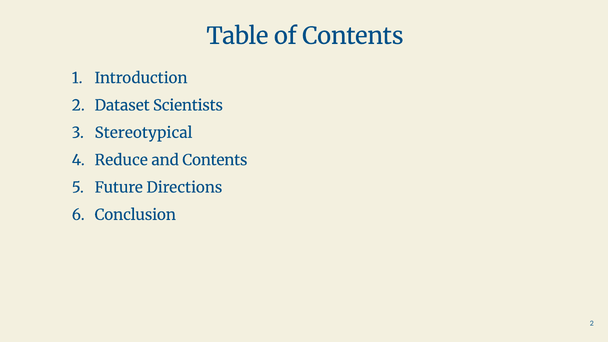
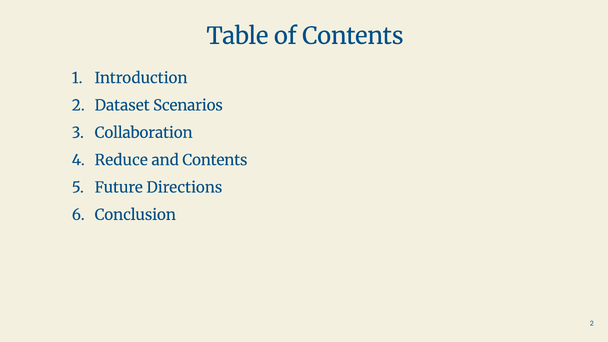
Scientists: Scientists -> Scenarios
Stereotypical: Stereotypical -> Collaboration
